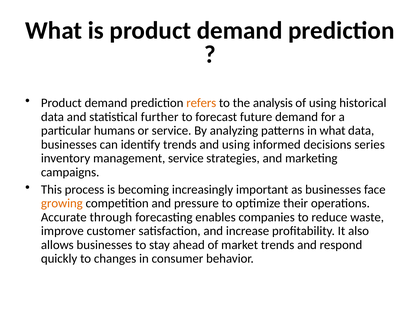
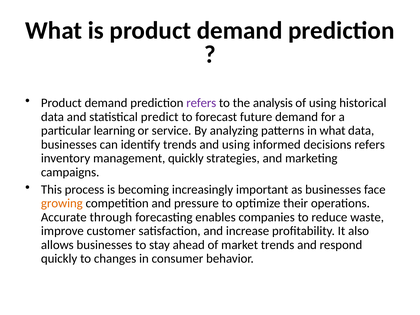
refers at (201, 103) colour: orange -> purple
further: further -> predict
humans: humans -> learning
decisions series: series -> refers
management service: service -> quickly
